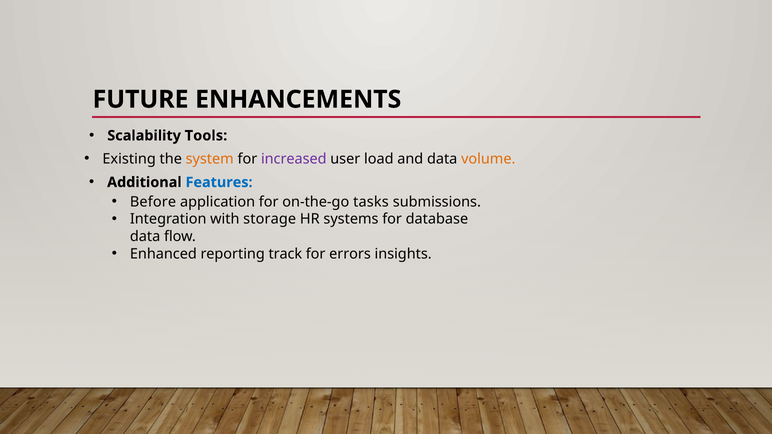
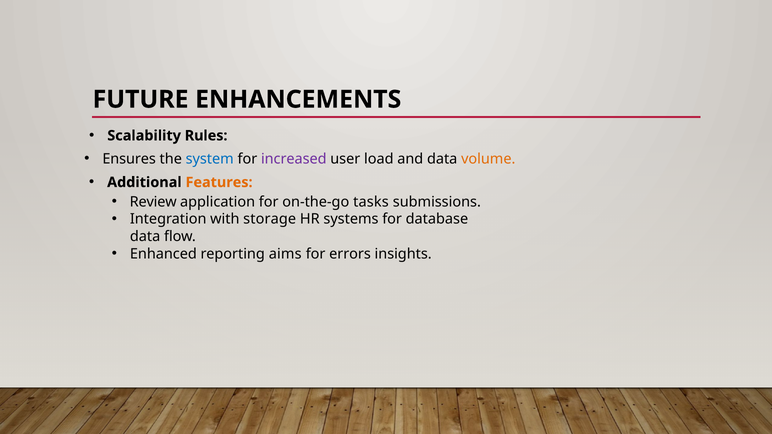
Tools: Tools -> Rules
Existing: Existing -> Ensures
system colour: orange -> blue
Features colour: blue -> orange
Before: Before -> Review
track: track -> aims
